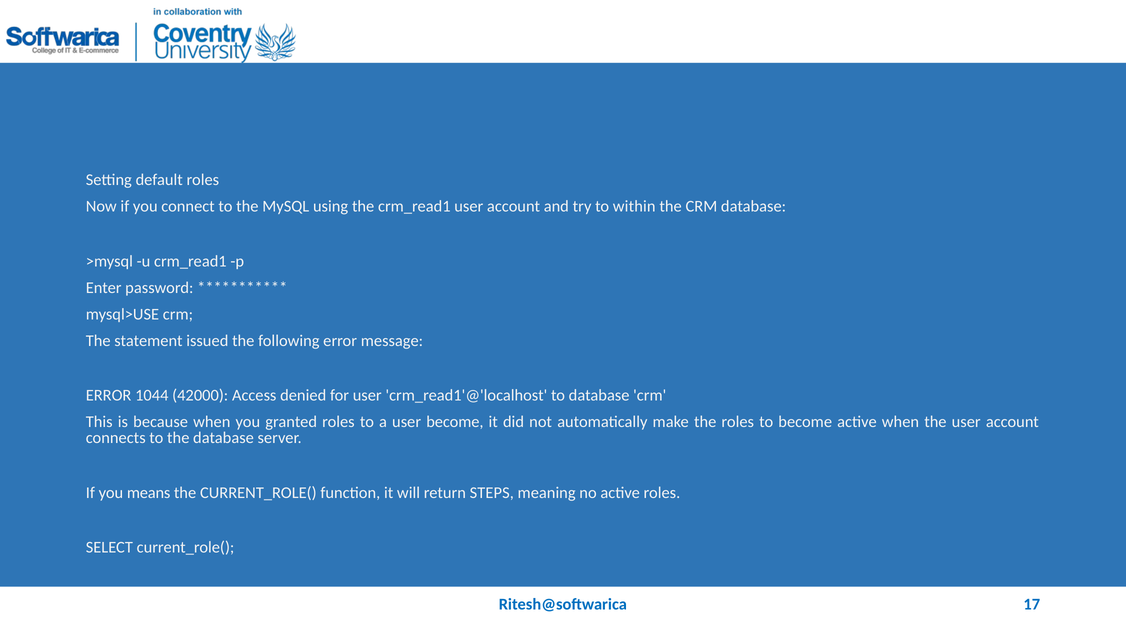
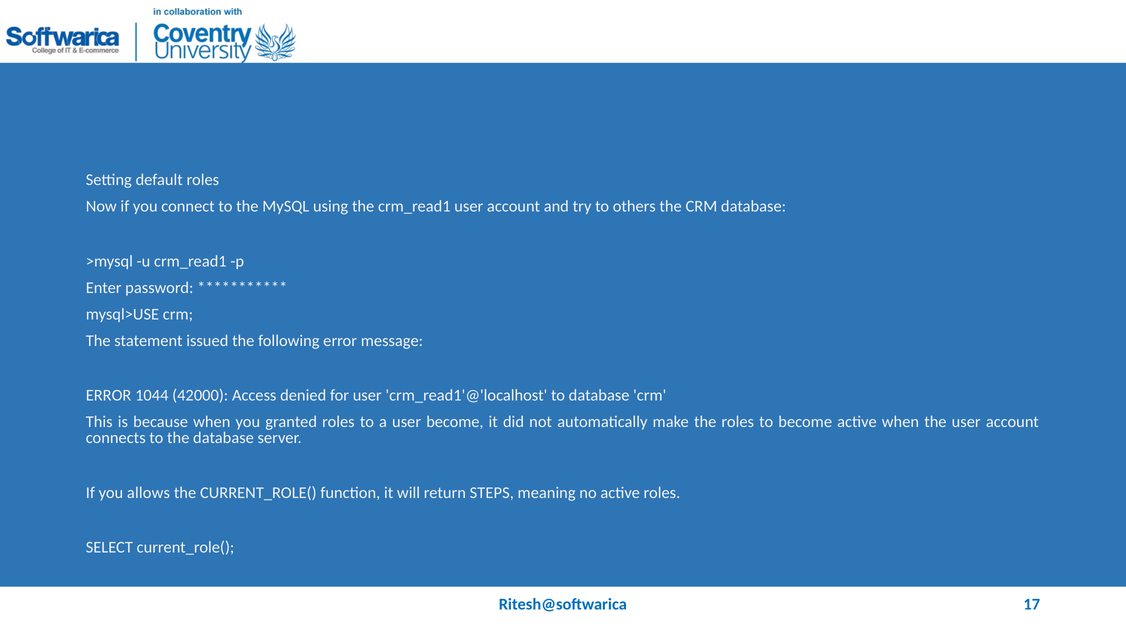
within: within -> others
means: means -> allows
